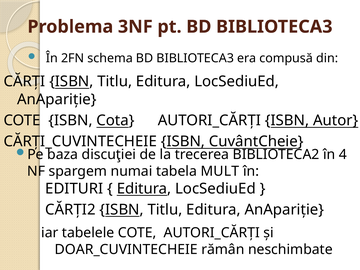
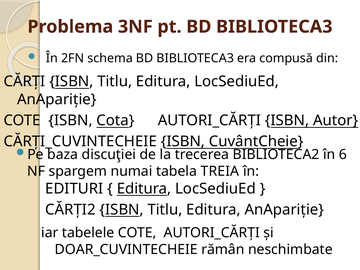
4: 4 -> 6
MULT: MULT -> TREIA
